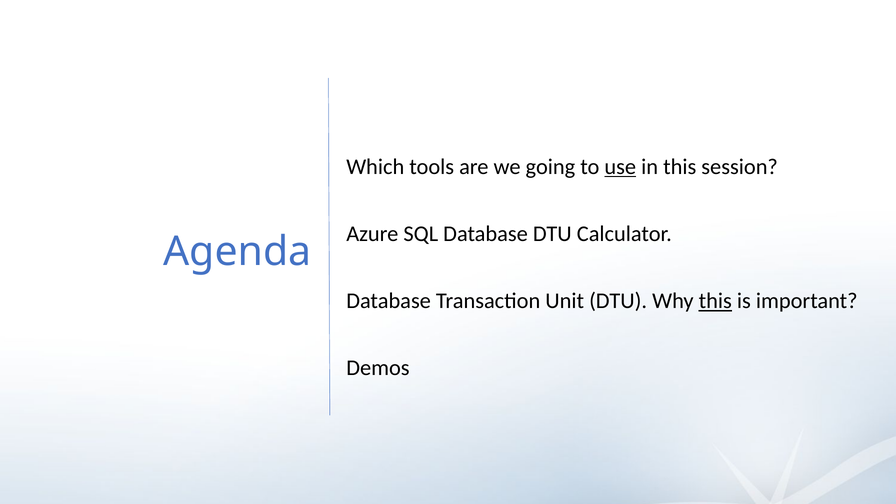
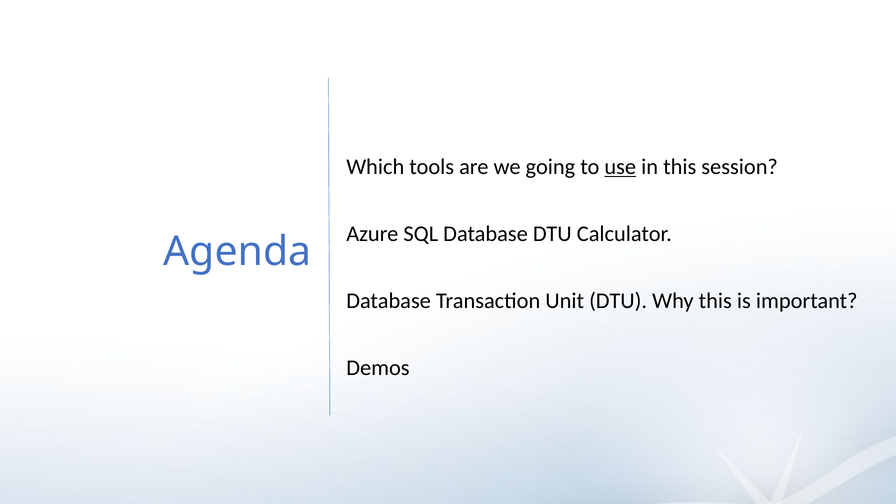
this at (715, 301) underline: present -> none
